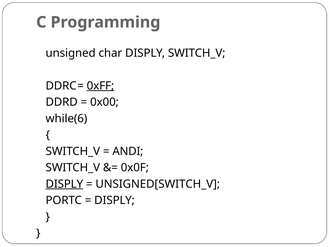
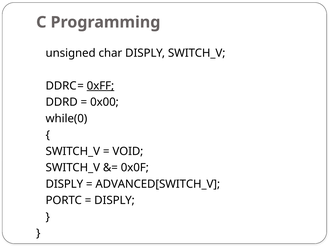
while(6: while(6 -> while(0
ANDI: ANDI -> VOID
DISPLY at (64, 184) underline: present -> none
UNSIGNED[SWITCH_V: UNSIGNED[SWITCH_V -> ADVANCED[SWITCH_V
